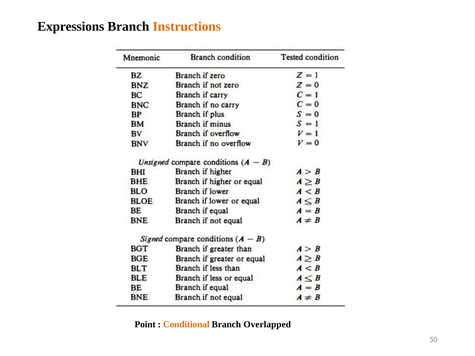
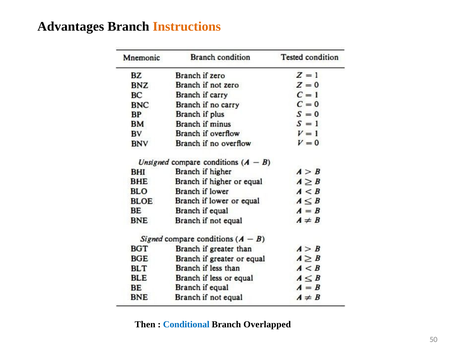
Expressions: Expressions -> Advantages
Point: Point -> Then
Conditional colour: orange -> blue
